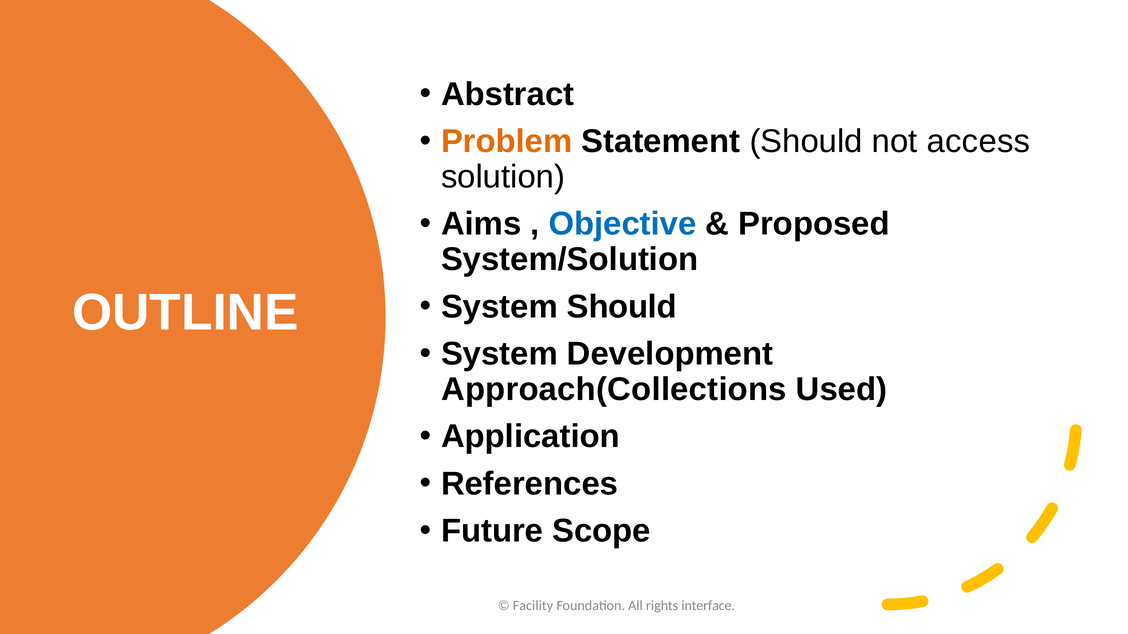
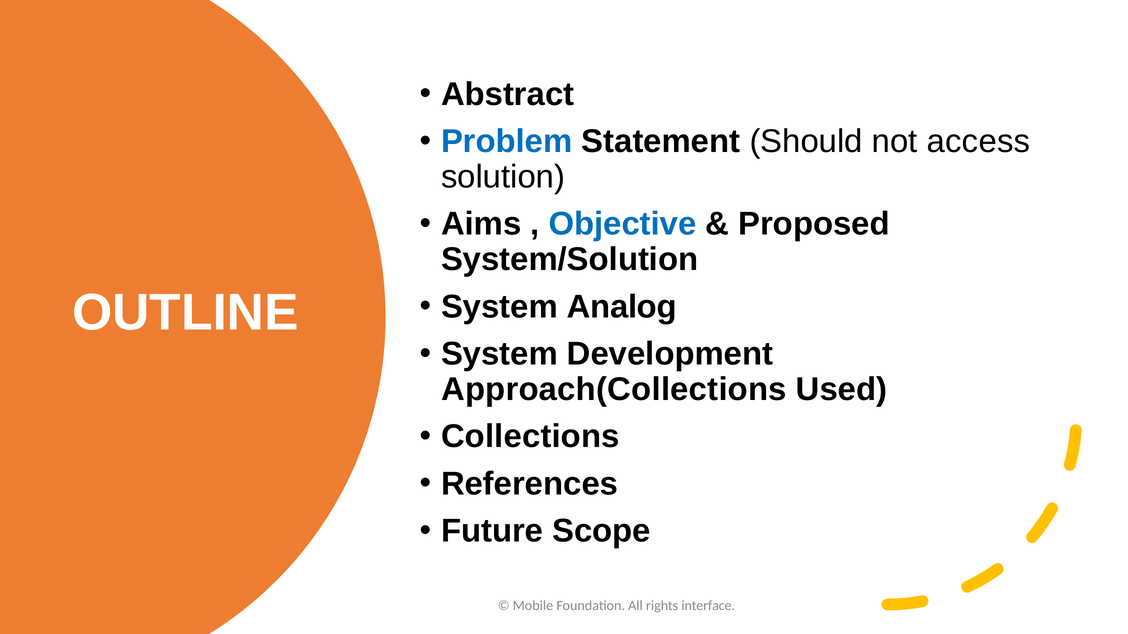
Problem colour: orange -> blue
System Should: Should -> Analog
Application: Application -> Collections
Facility: Facility -> Mobile
